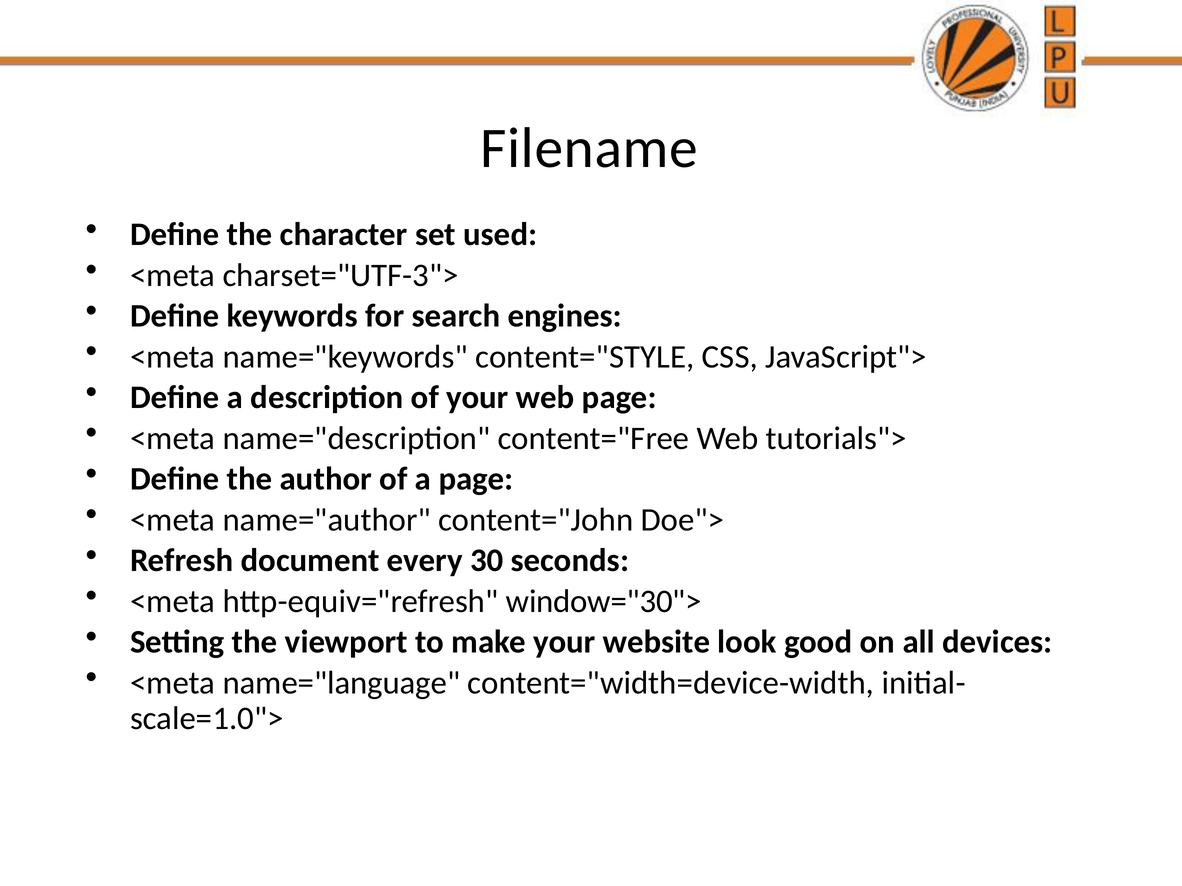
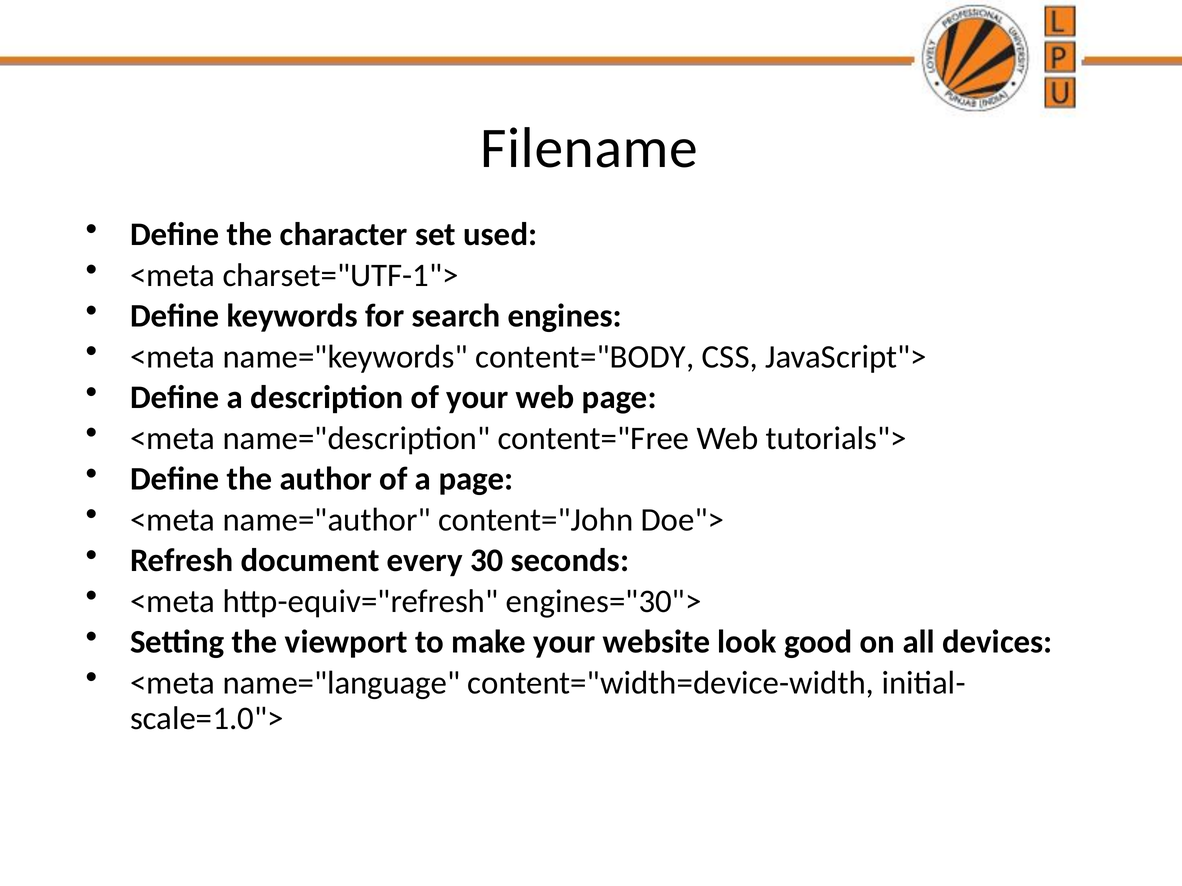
charset="UTF-3">: charset="UTF-3"> -> charset="UTF-1">
content="STYLE: content="STYLE -> content="BODY
window="30">: window="30"> -> engines="30">
